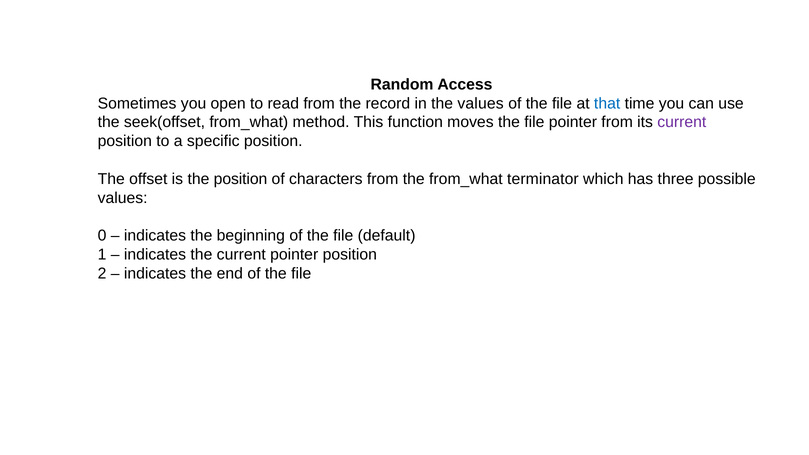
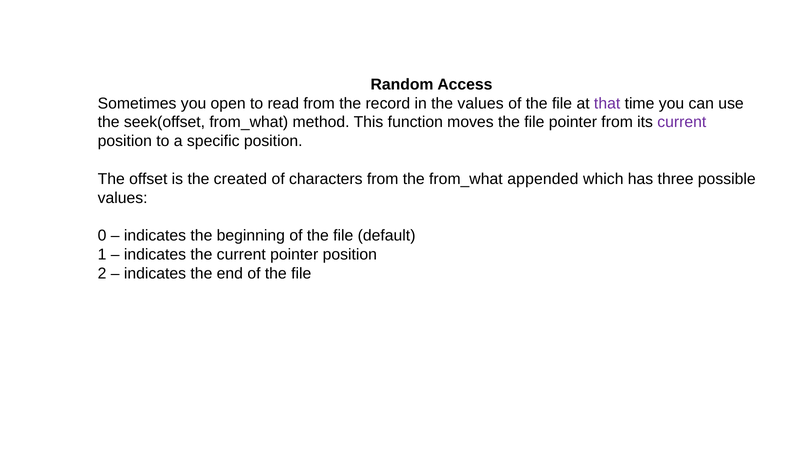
that colour: blue -> purple
the position: position -> created
terminator: terminator -> appended
